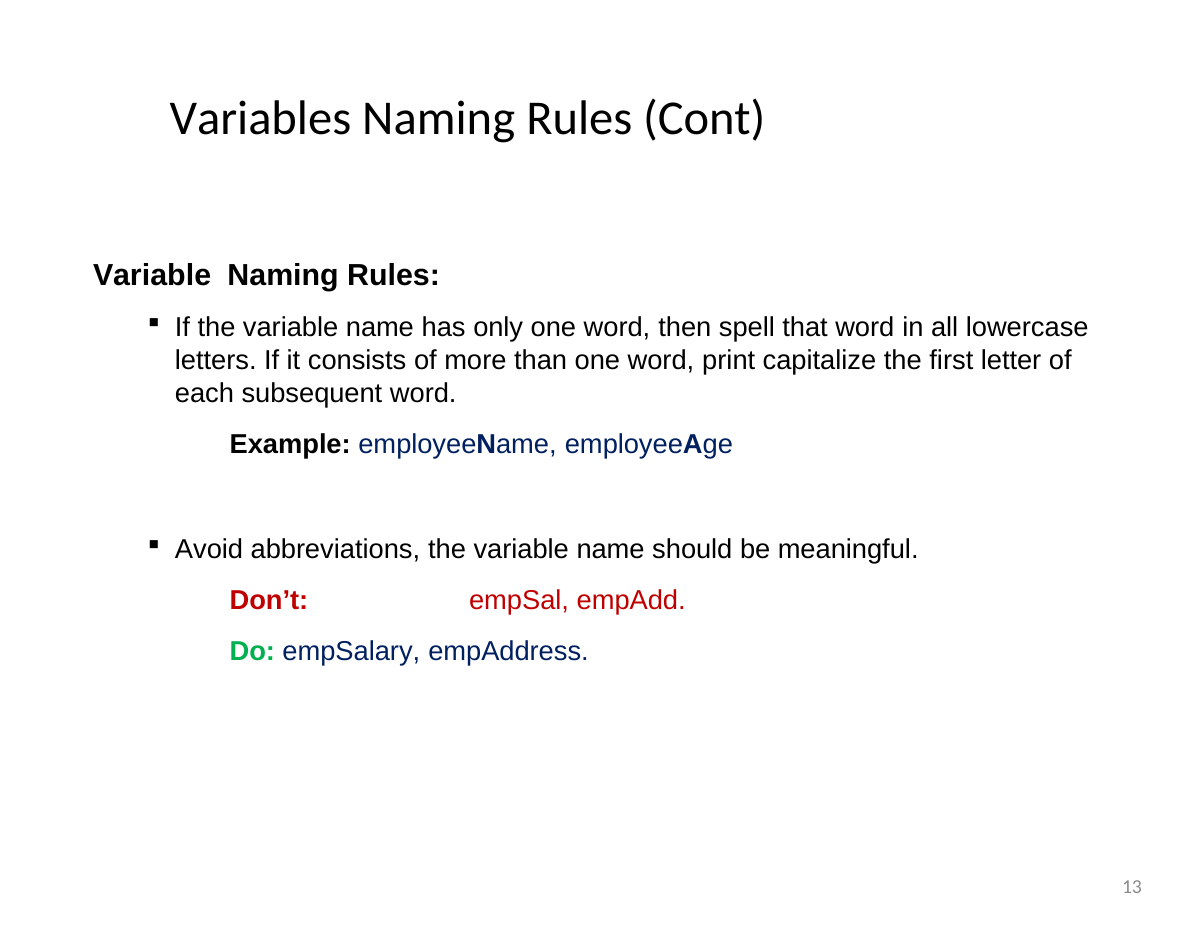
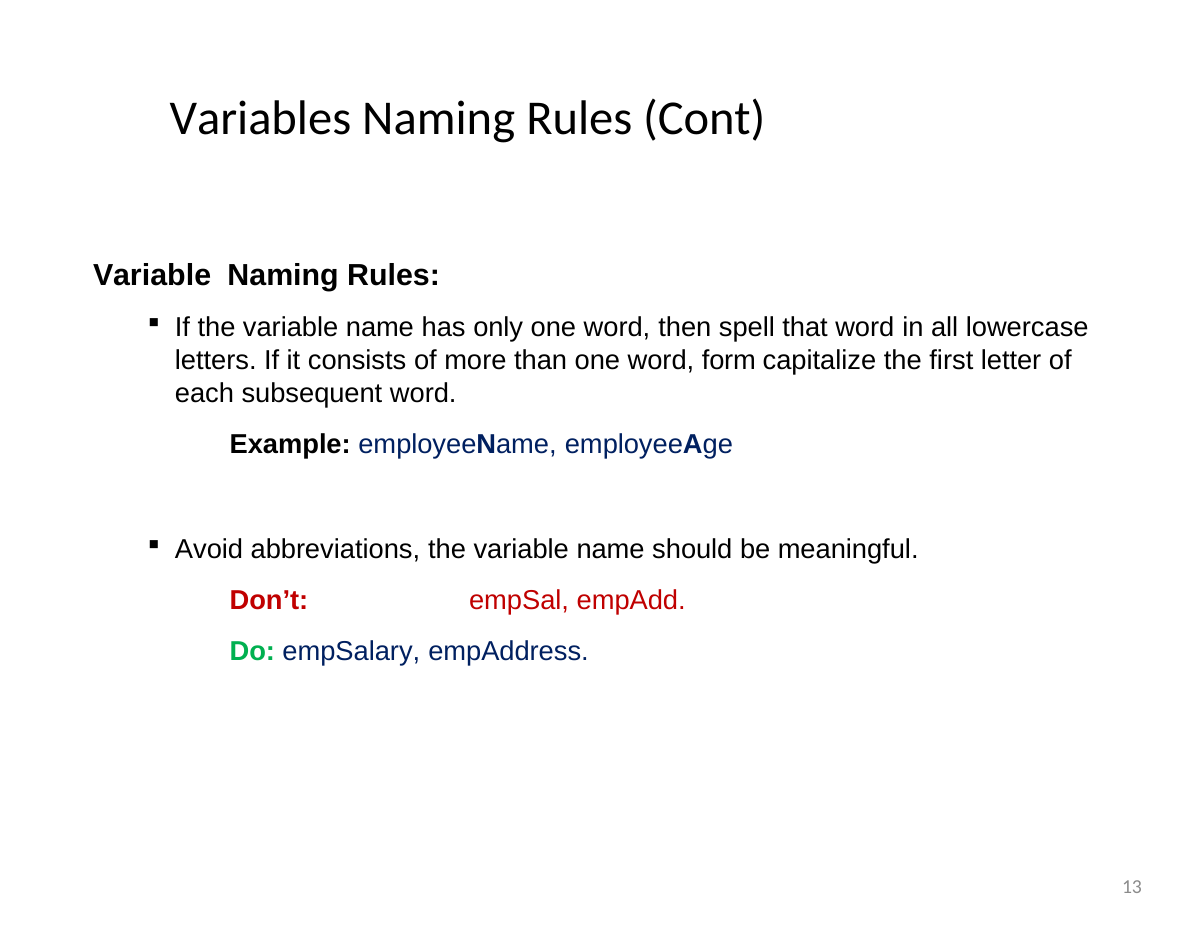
print: print -> form
